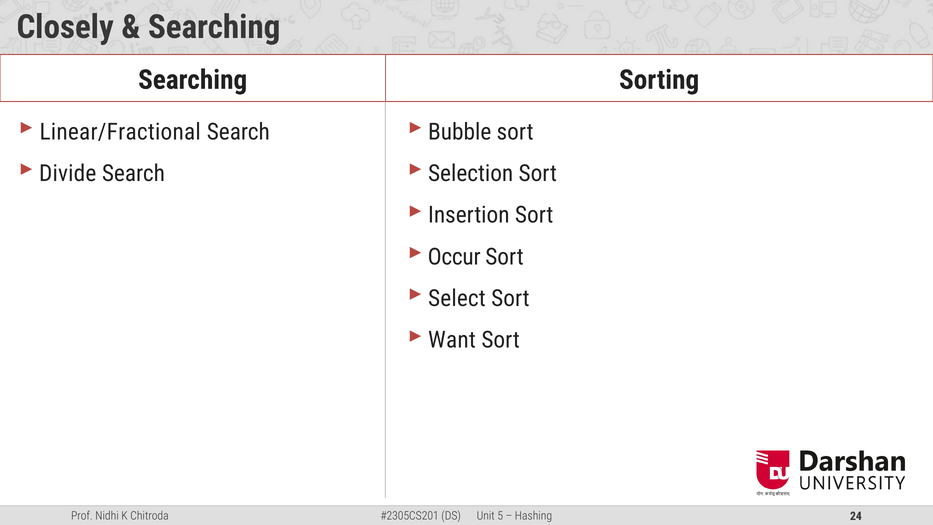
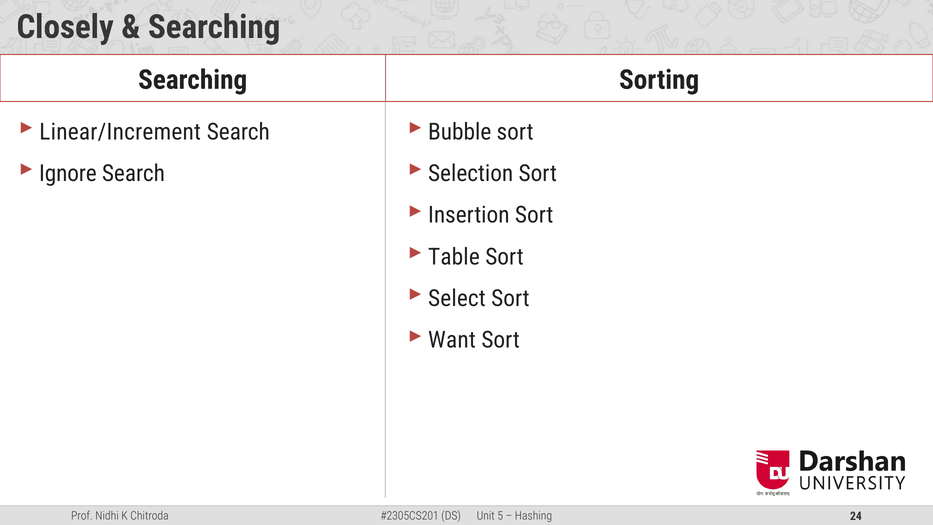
Linear/Fractional: Linear/Fractional -> Linear/Increment
Divide: Divide -> Ignore
Occur: Occur -> Table
